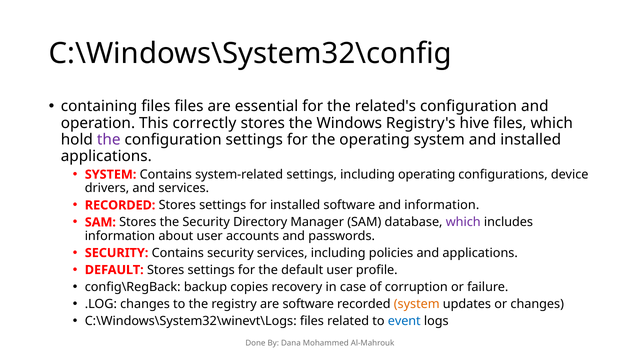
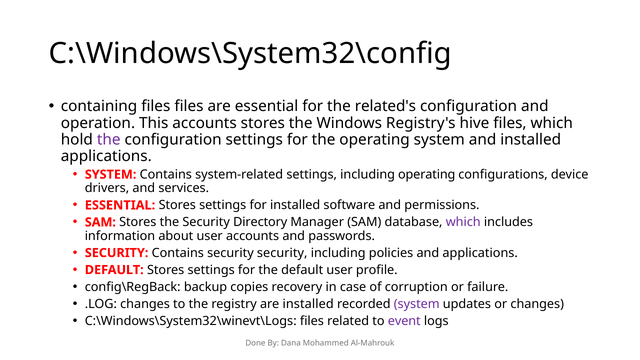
This correctly: correctly -> accounts
RECORDED at (120, 205): RECORDED -> ESSENTIAL
and information: information -> permissions
security services: services -> security
are software: software -> installed
system at (417, 304) colour: orange -> purple
event colour: blue -> purple
